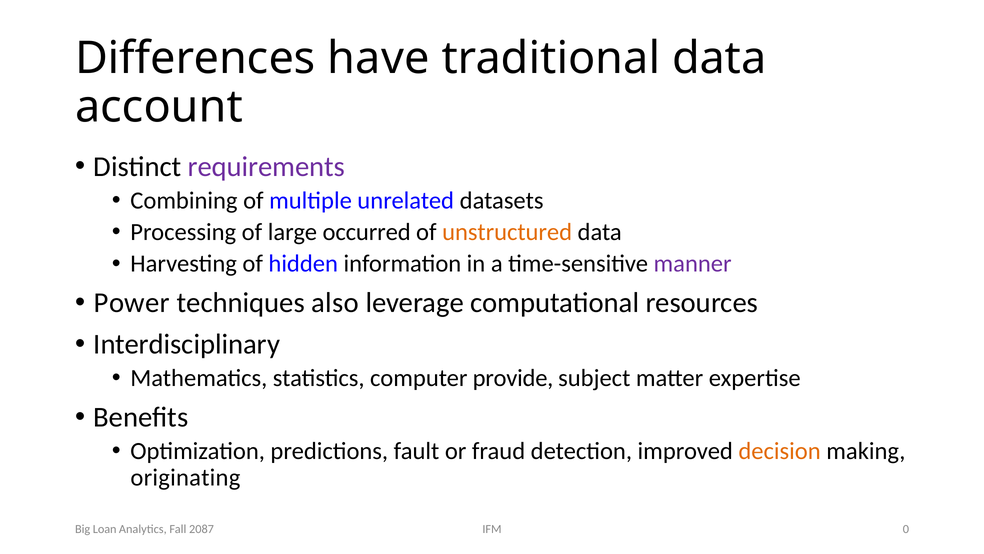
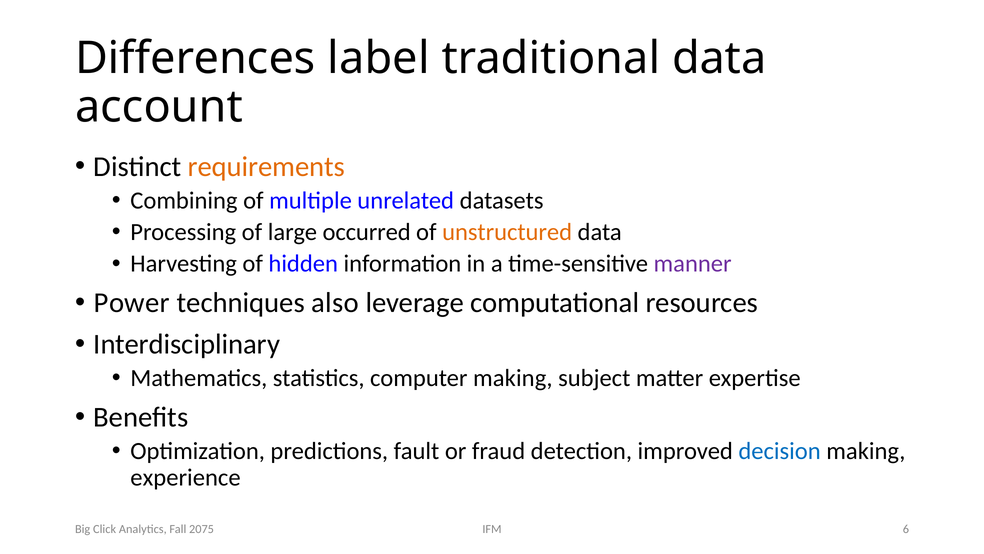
have: have -> label
requirements colour: purple -> orange
computer provide: provide -> making
decision colour: orange -> blue
originating: originating -> experience
0: 0 -> 6
Loan: Loan -> Click
2087: 2087 -> 2075
